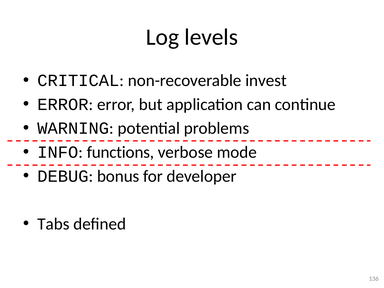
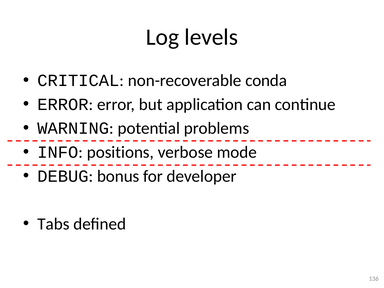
invest: invest -> conda
functions: functions -> positions
